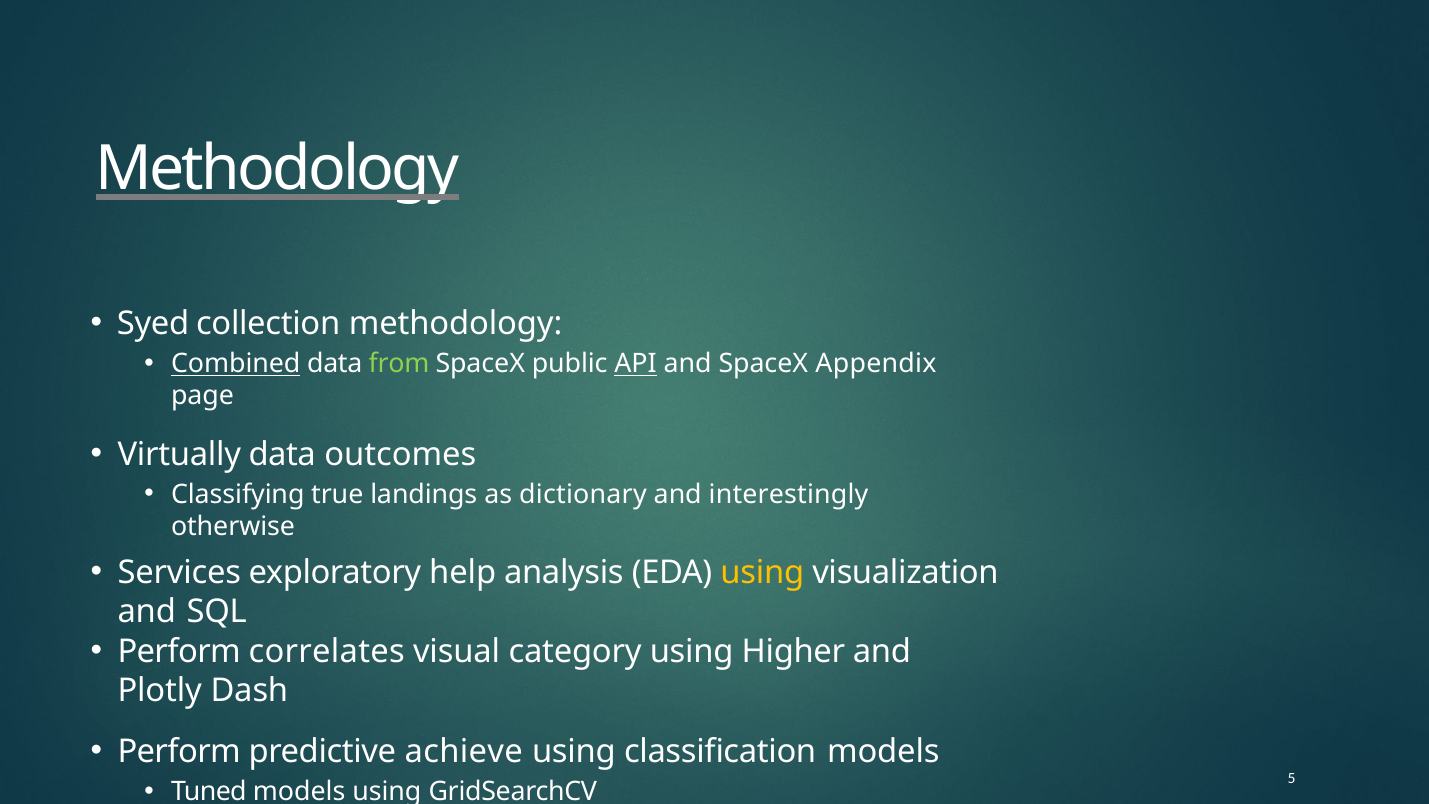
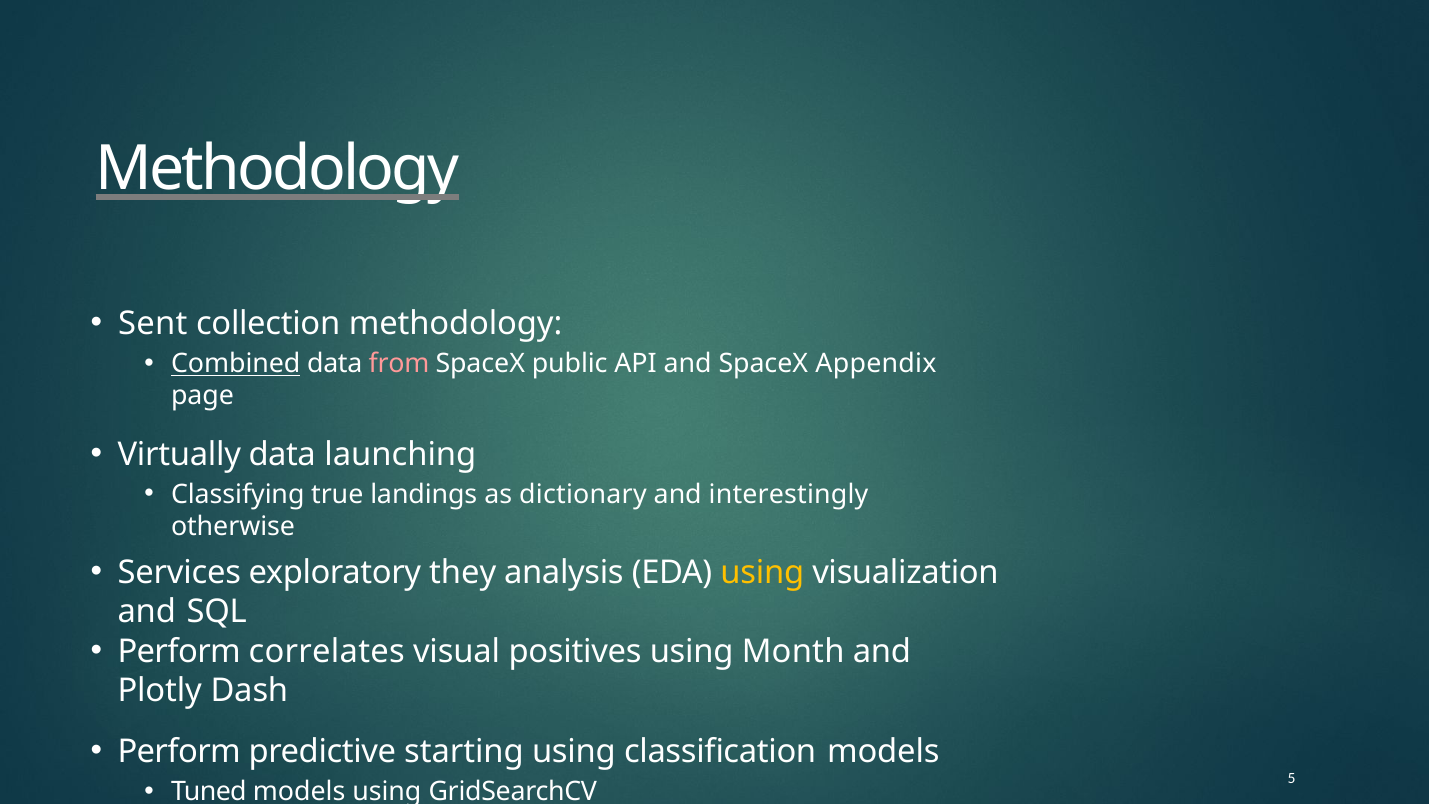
Syed: Syed -> Sent
from colour: light green -> pink
API underline: present -> none
outcomes: outcomes -> launching
help: help -> they
category: category -> positives
Higher: Higher -> Month
achieve: achieve -> starting
